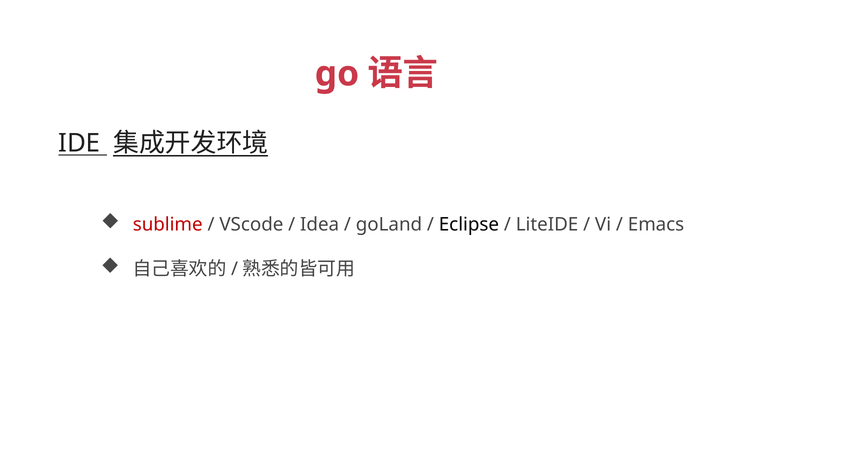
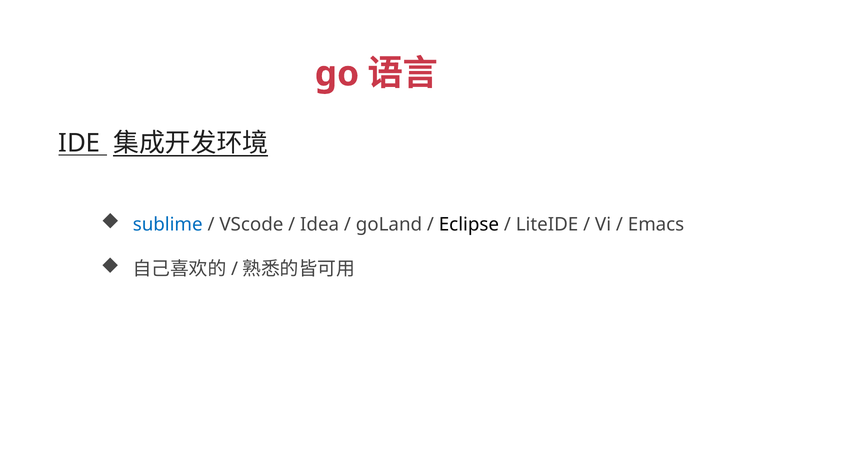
sublime colour: red -> blue
